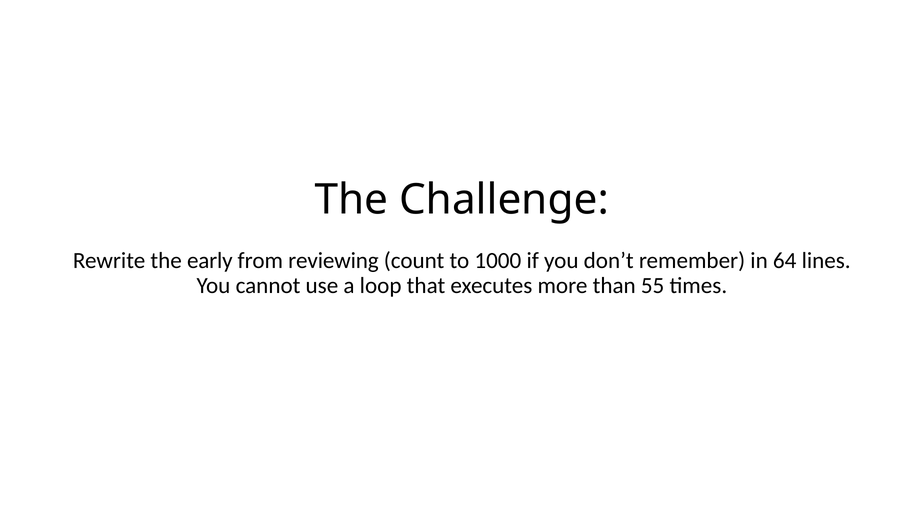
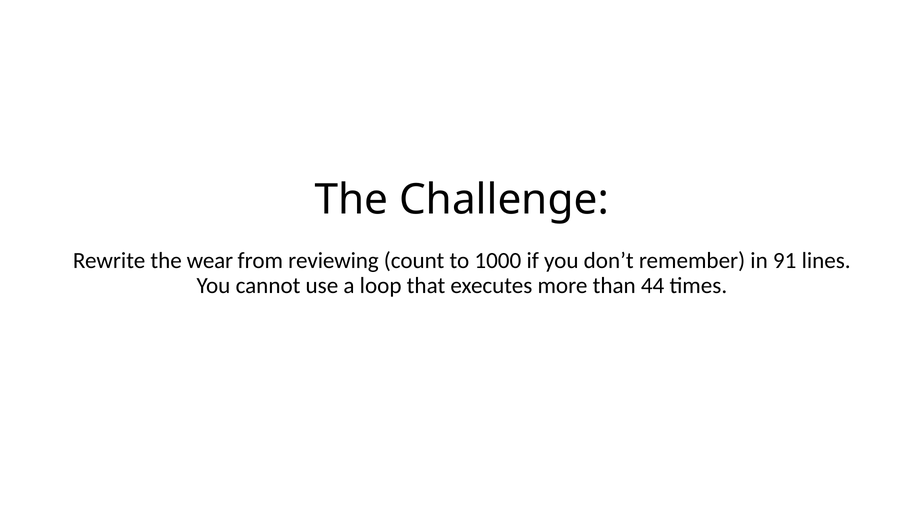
early: early -> wear
64: 64 -> 91
55: 55 -> 44
